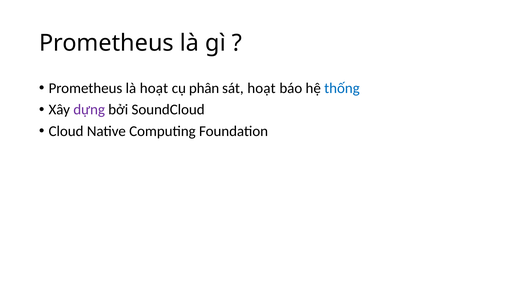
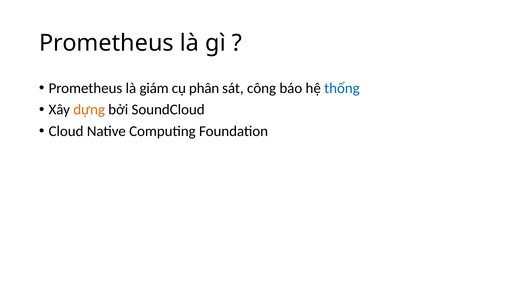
là hoạt: hoạt -> giám
sát hoạt: hoạt -> công
dựng colour: purple -> orange
